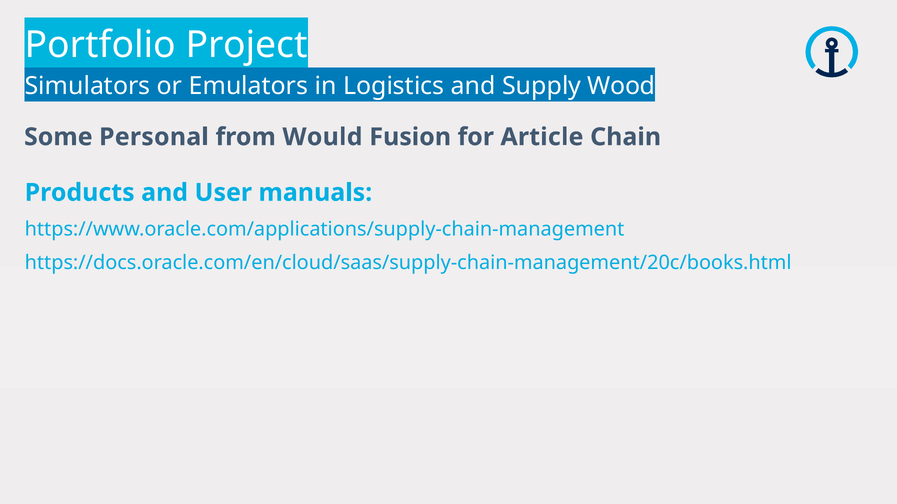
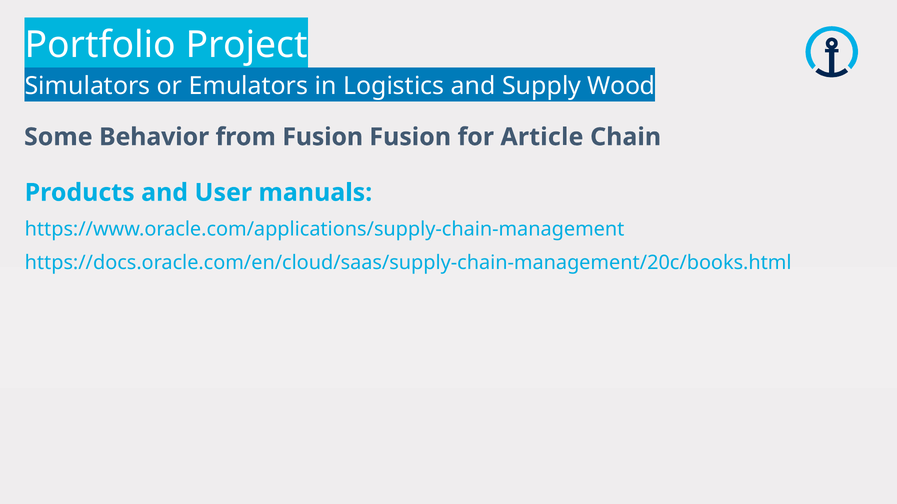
Personal: Personal -> Behavior
from Would: Would -> Fusion
